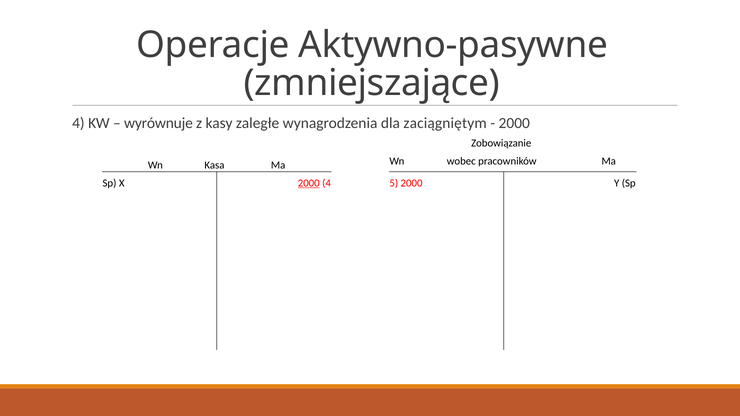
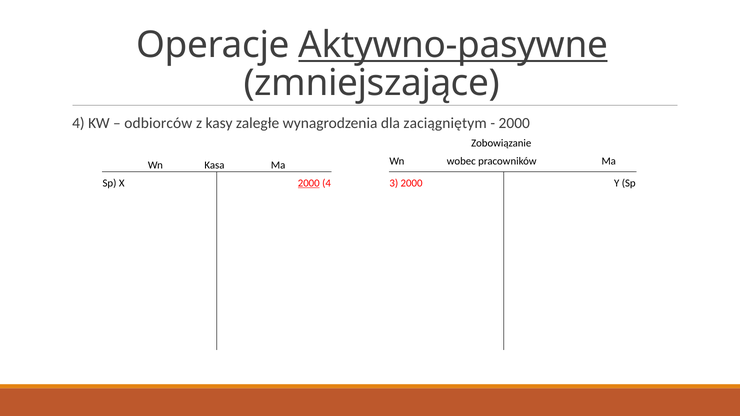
Aktywno-pasywne underline: none -> present
wyrównuje: wyrównuje -> odbiorców
5: 5 -> 3
